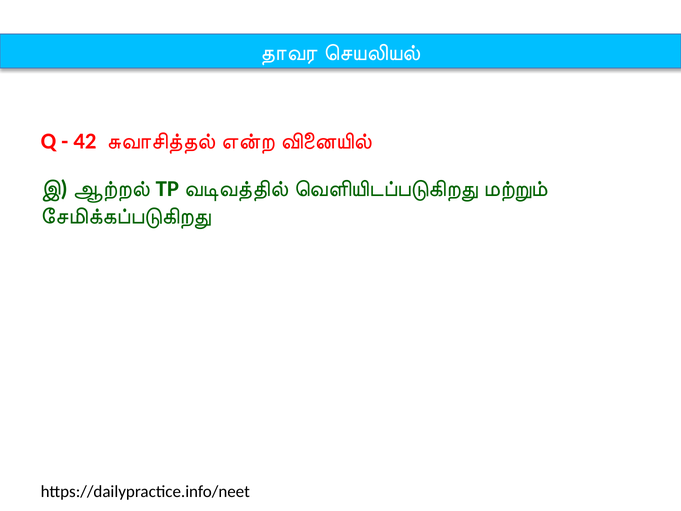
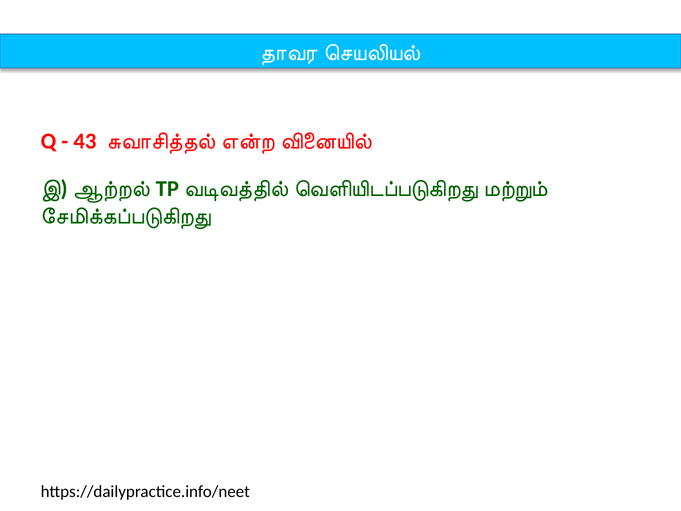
42: 42 -> 43
